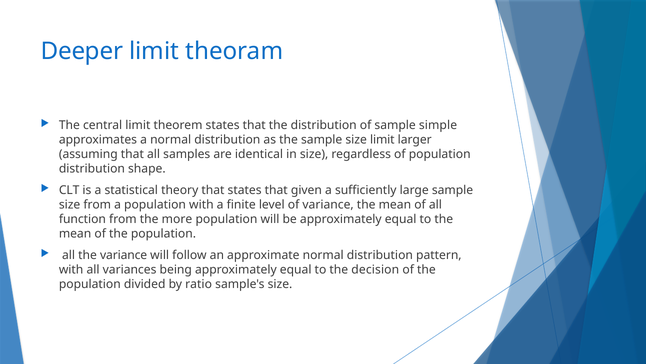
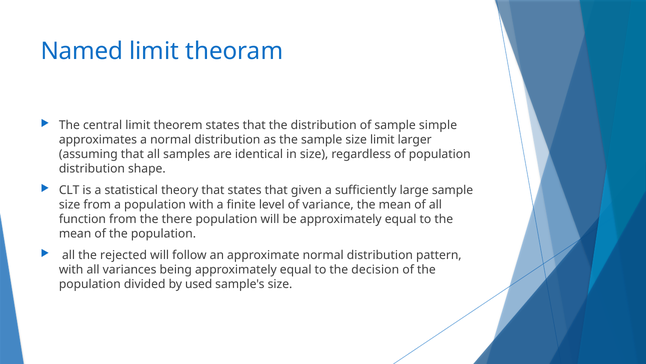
Deeper: Deeper -> Named
more: more -> there
the variance: variance -> rejected
ratio: ratio -> used
